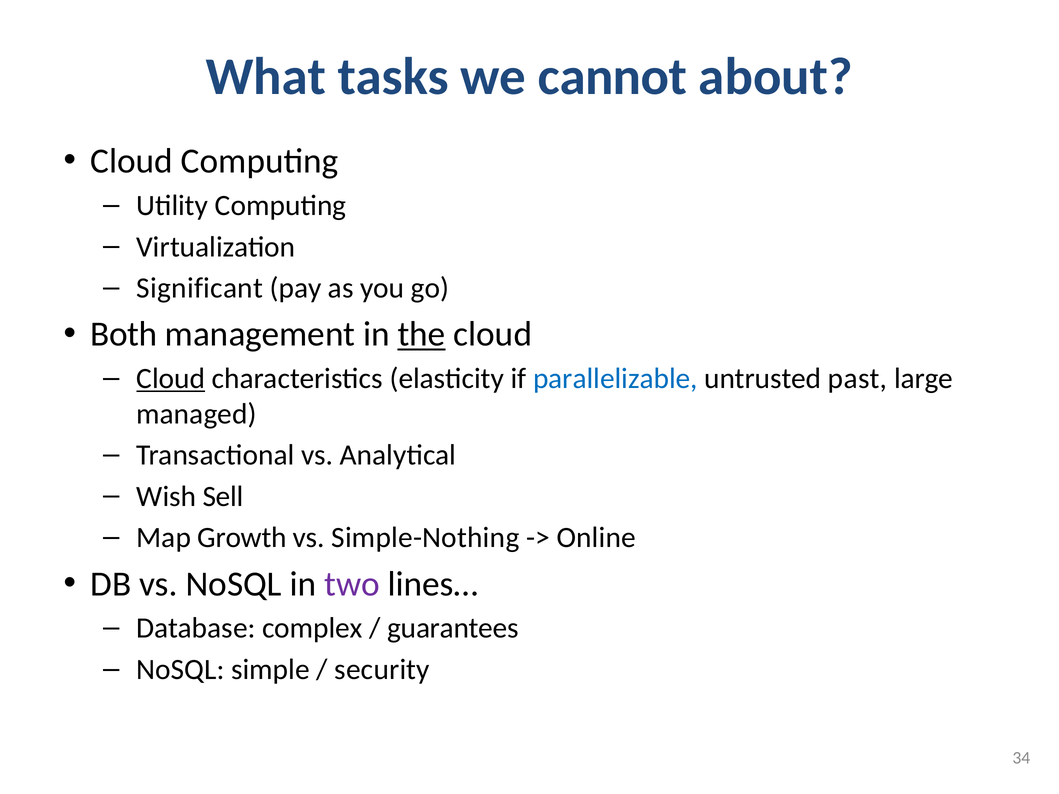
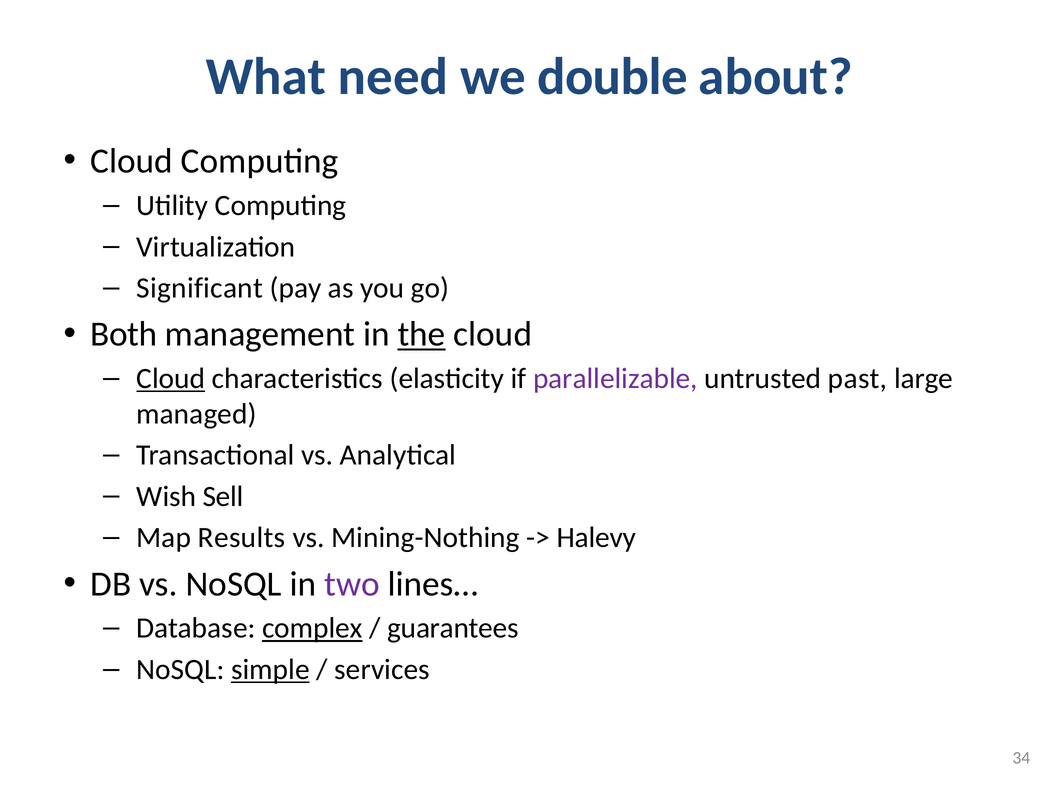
tasks: tasks -> need
cannot: cannot -> double
parallelizable colour: blue -> purple
Growth: Growth -> Results
Simple-Nothing: Simple-Nothing -> Mining-Nothing
Online: Online -> Halevy
complex underline: none -> present
simple underline: none -> present
security: security -> services
